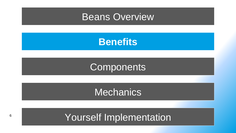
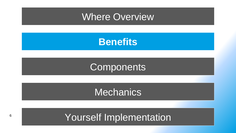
Beans: Beans -> Where
